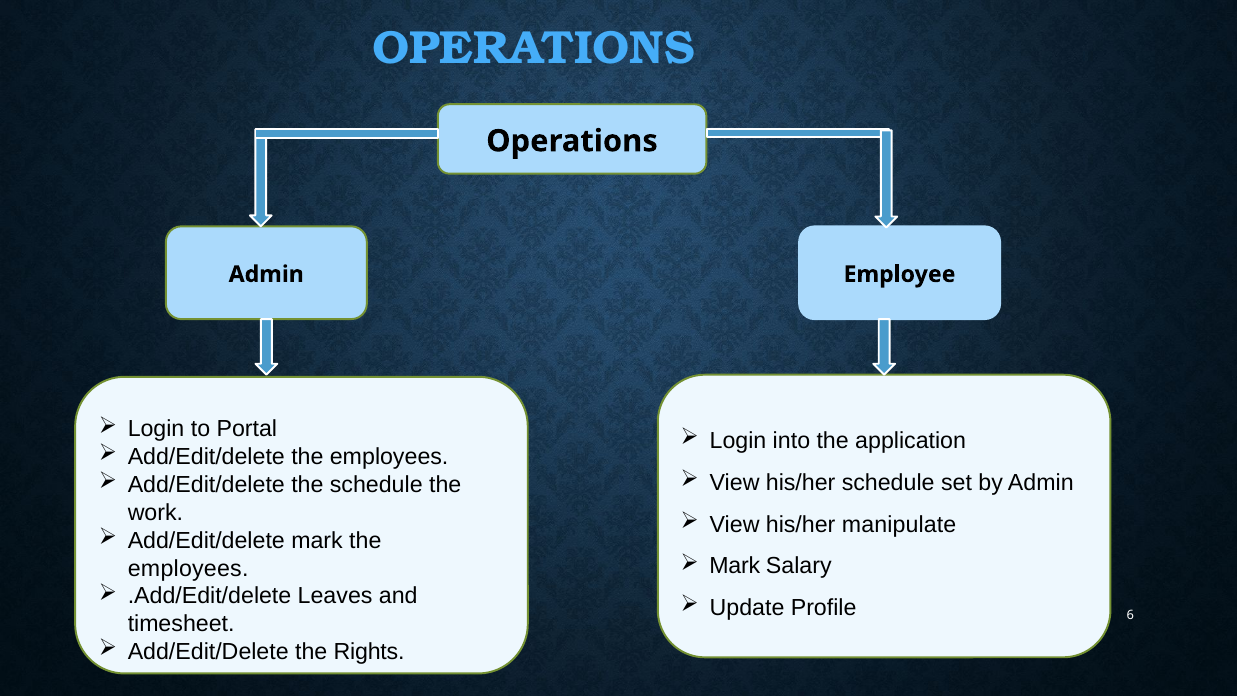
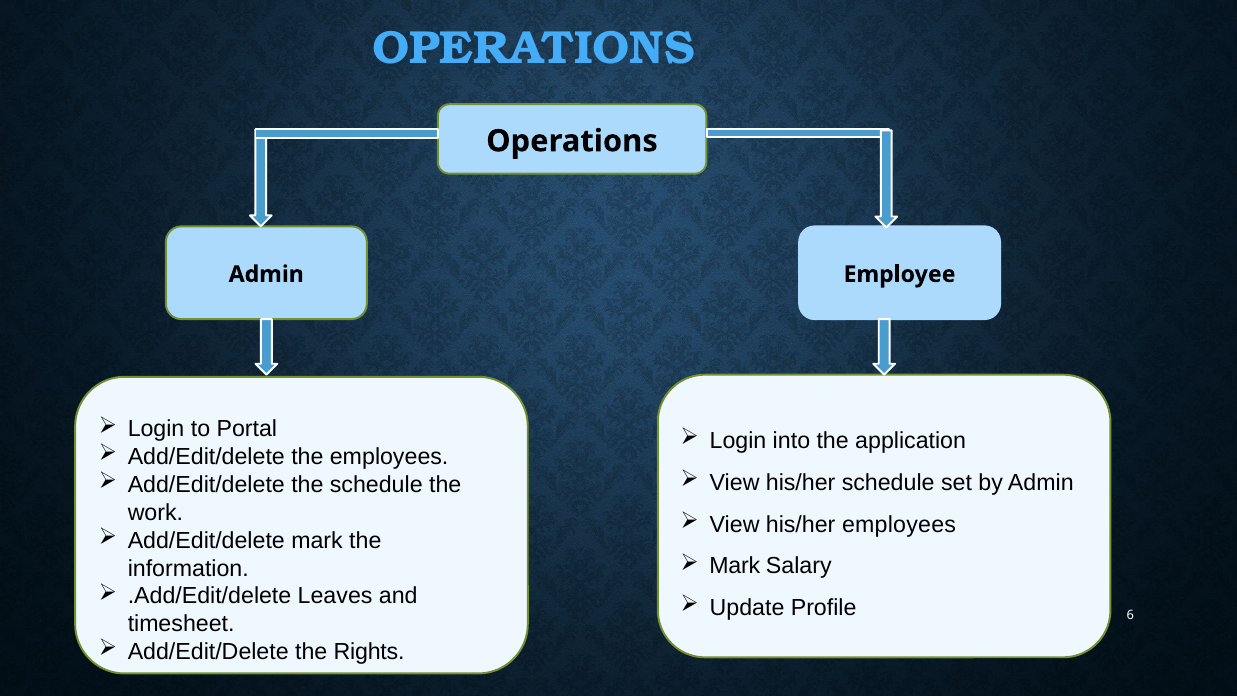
his/her manipulate: manipulate -> employees
employees at (188, 568): employees -> information
